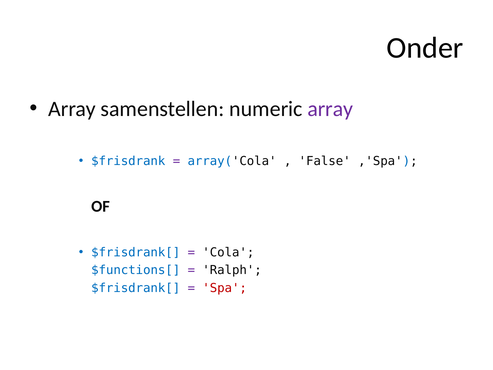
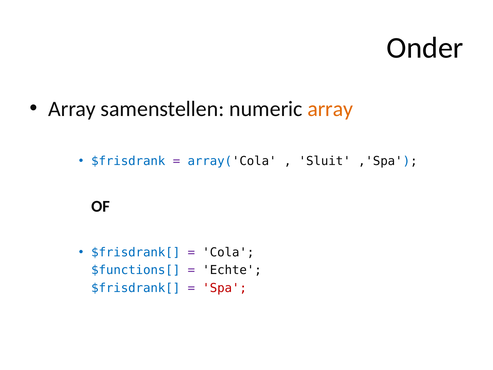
array at (330, 109) colour: purple -> orange
False: False -> Sluit
Ralph: Ralph -> Echte
